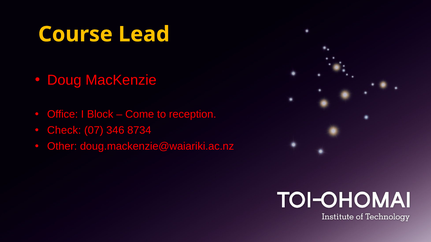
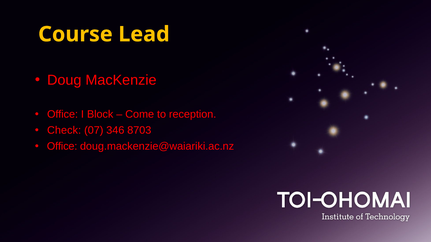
8734: 8734 -> 8703
Other at (62, 147): Other -> Office
